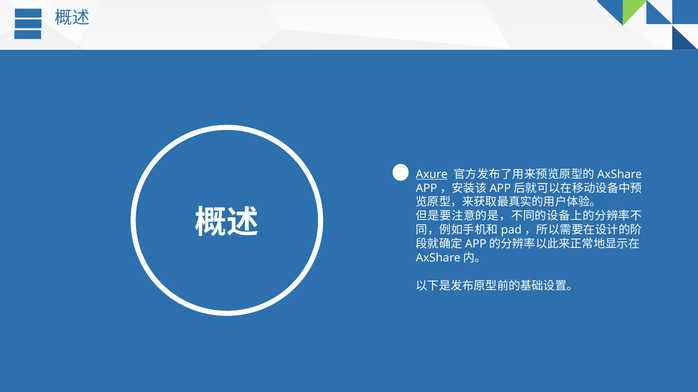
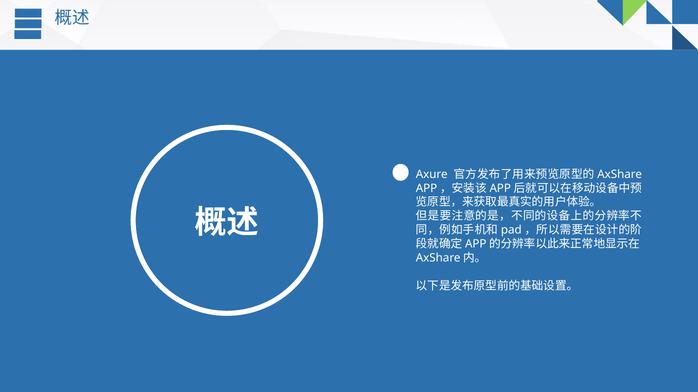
Axure underline: present -> none
